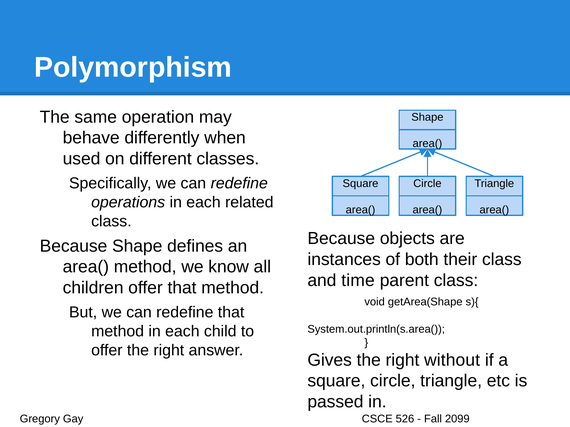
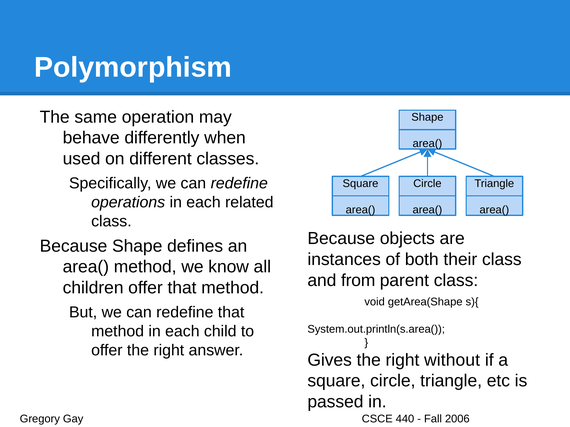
time: time -> from
526: 526 -> 440
2099: 2099 -> 2006
